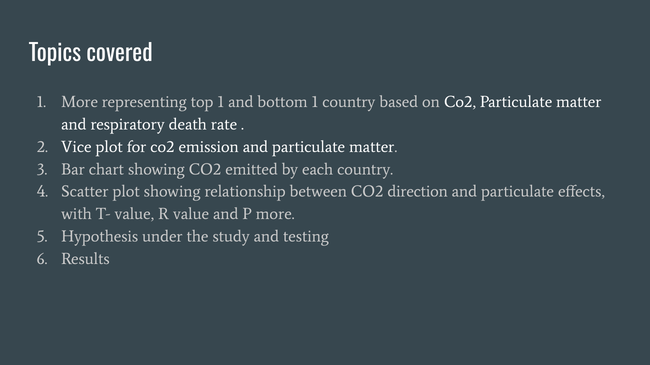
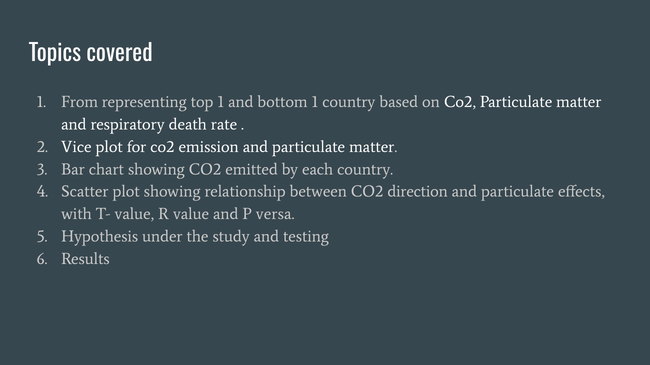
1 More: More -> From
P more: more -> versa
